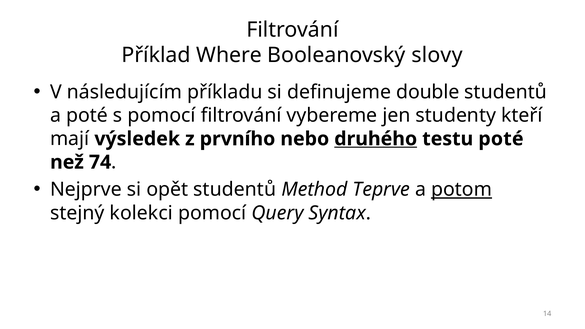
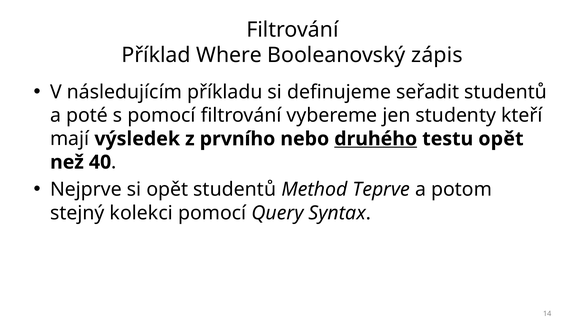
slovy: slovy -> zápis
double: double -> seřadit
testu poté: poté -> opět
74: 74 -> 40
potom underline: present -> none
